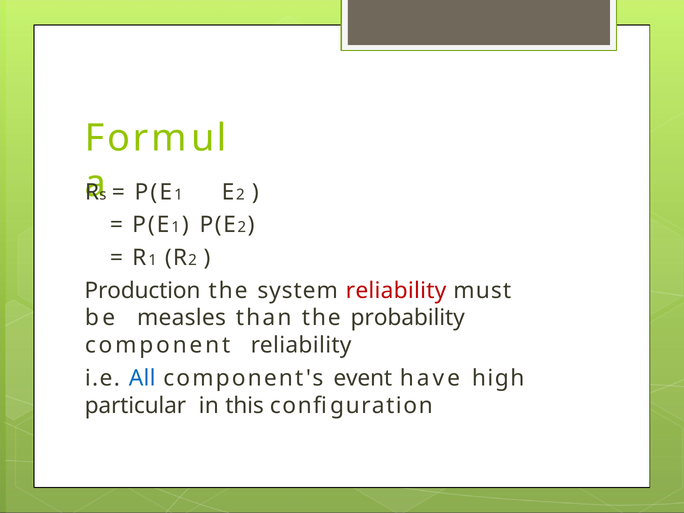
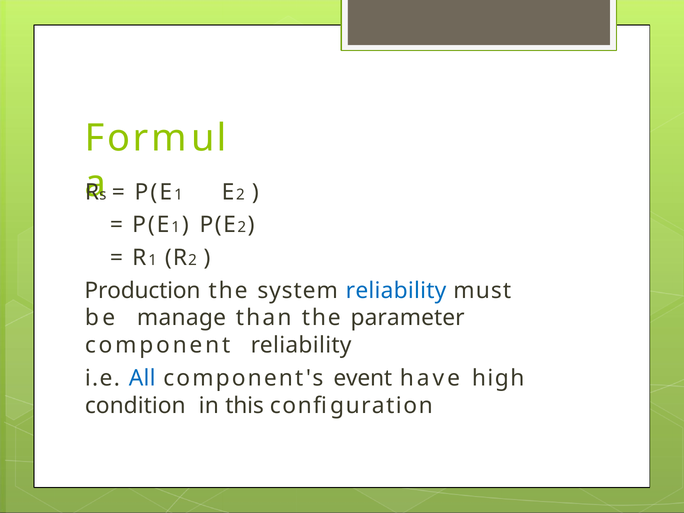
reliability at (396, 291) colour: red -> blue
measles: measles -> manage
probability: probability -> parameter
particular: particular -> condition
